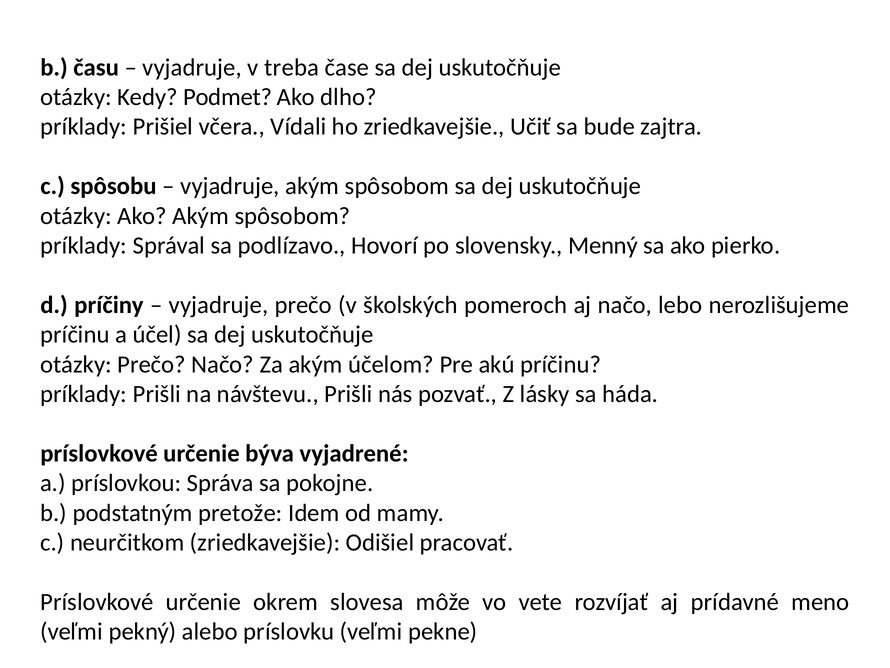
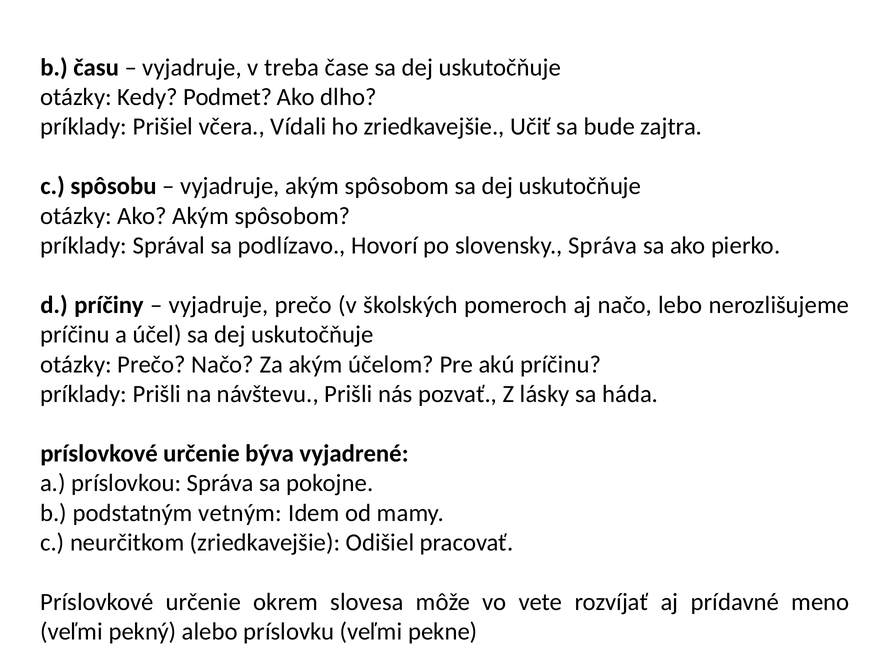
slovensky Menný: Menný -> Správa
pretože: pretože -> vetným
